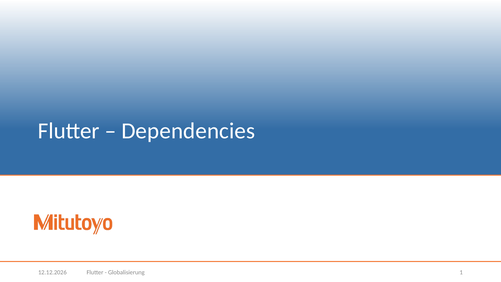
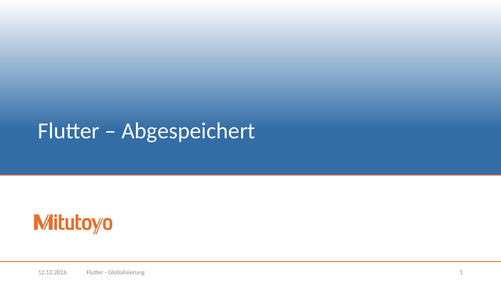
Dependencies: Dependencies -> Abgespeichert
